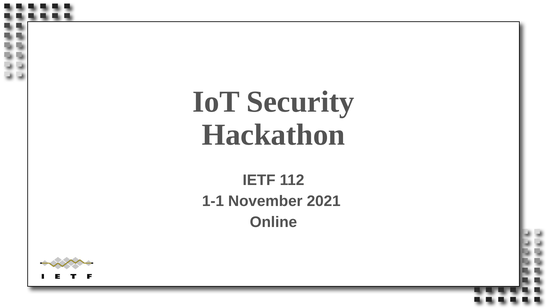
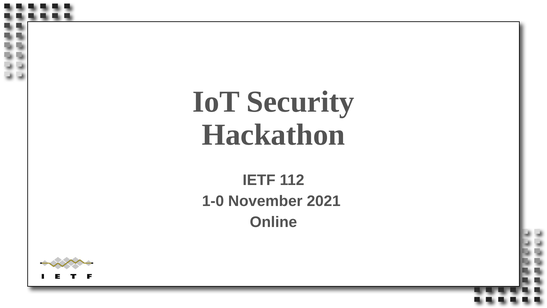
1-1: 1-1 -> 1-0
